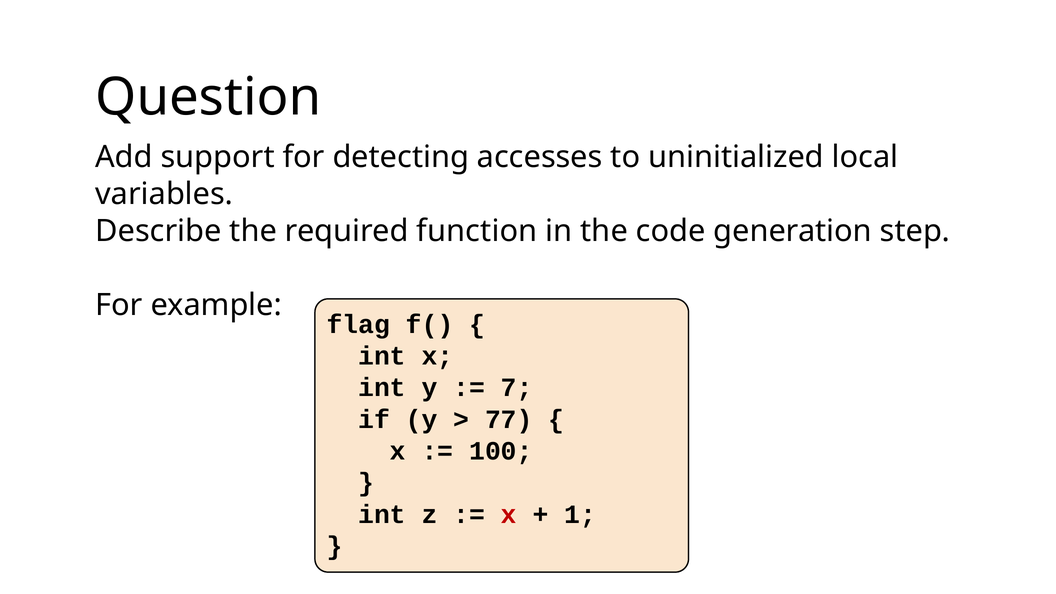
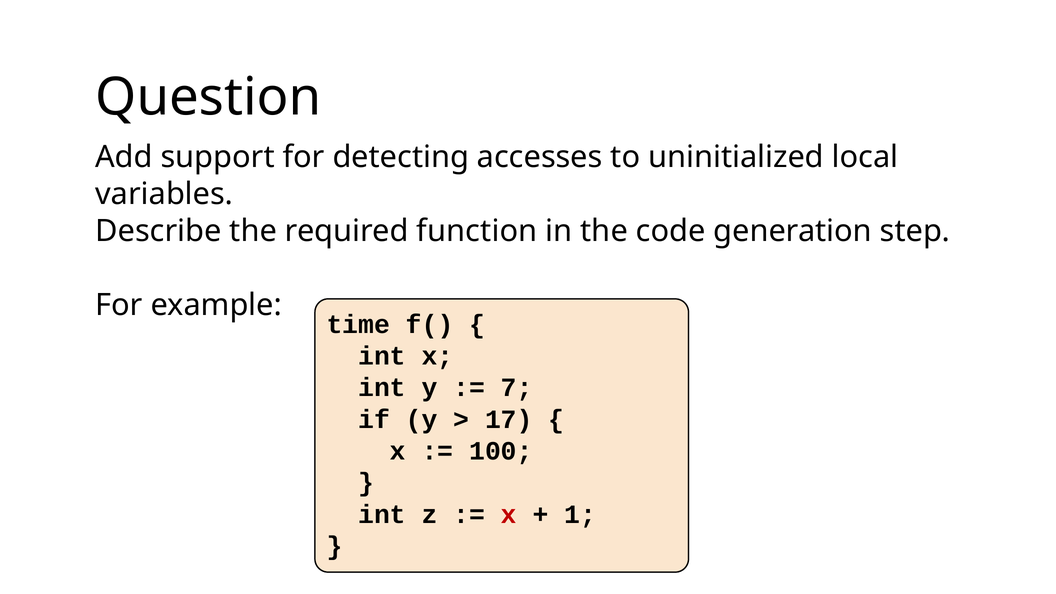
flag: flag -> time
77: 77 -> 17
